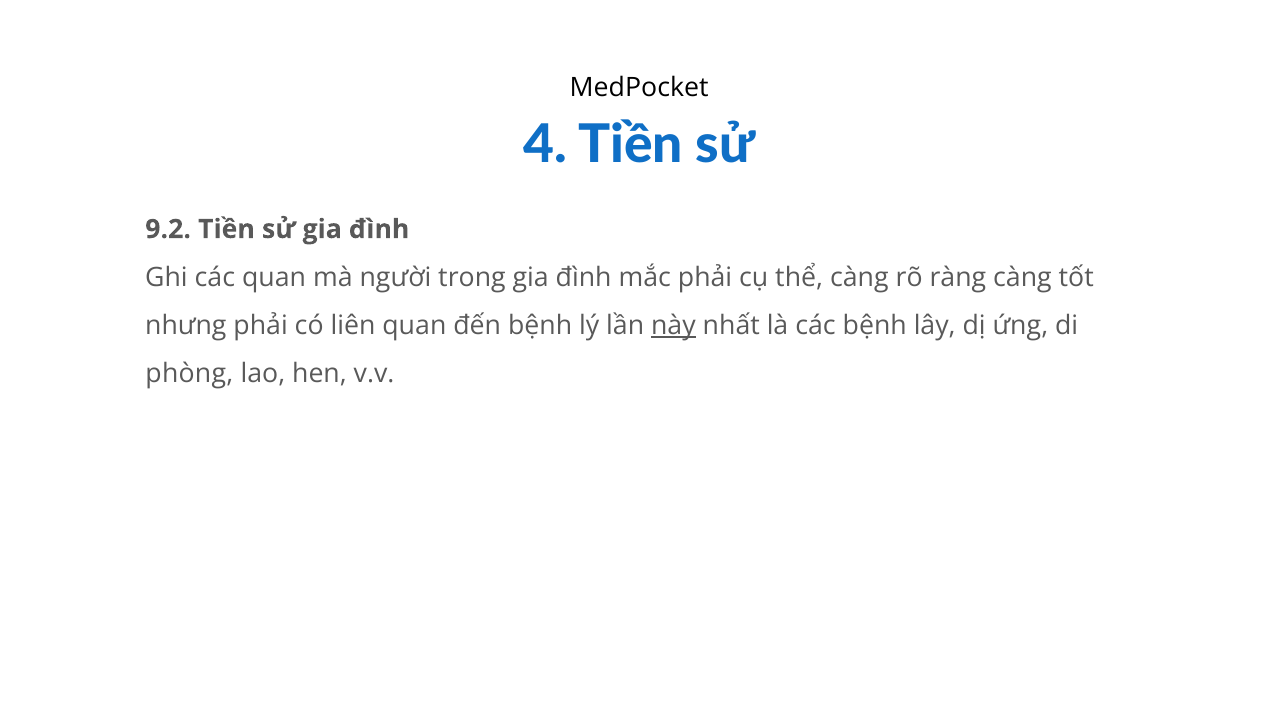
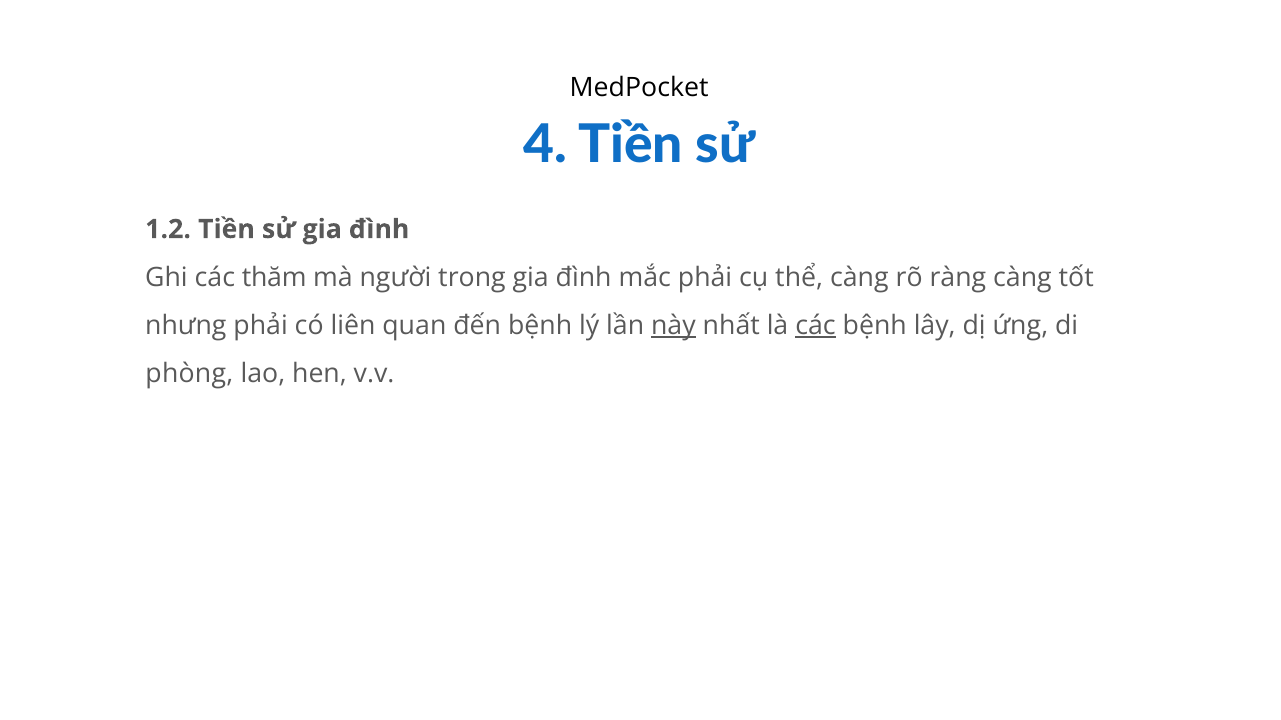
9.2: 9.2 -> 1.2
các quan: quan -> thăm
các at (816, 325) underline: none -> present
